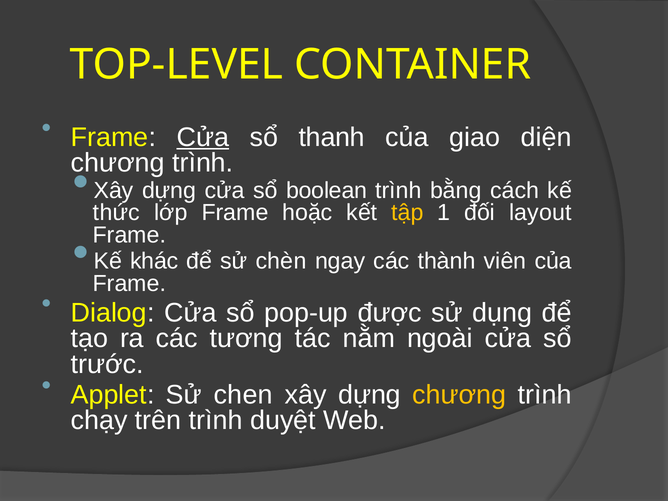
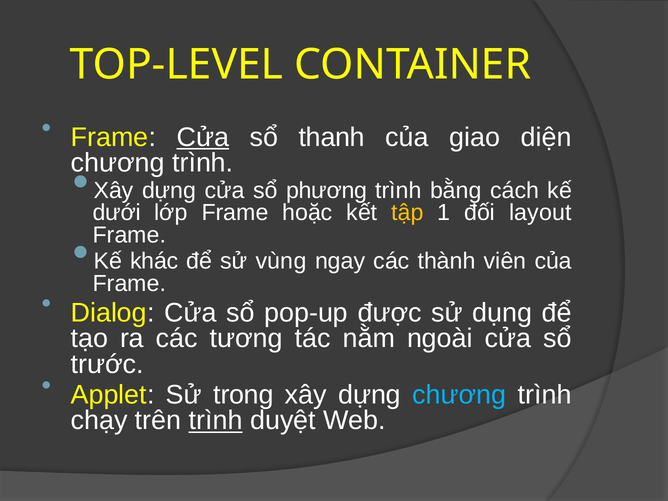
boolean: boolean -> phương
thức: thức -> dưới
chèn: chèn -> vùng
chen: chen -> trong
chương at (459, 395) colour: yellow -> light blue
trình at (216, 421) underline: none -> present
